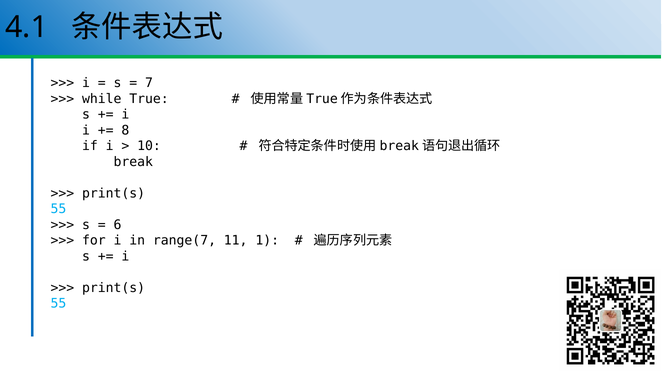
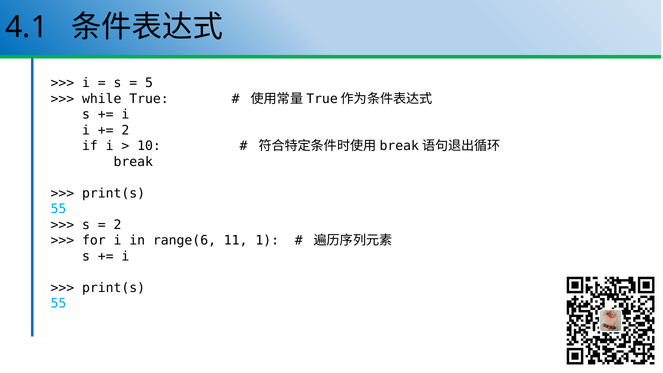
7: 7 -> 5
8 at (125, 130): 8 -> 2
6 at (117, 225): 6 -> 2
range(7: range(7 -> range(6
